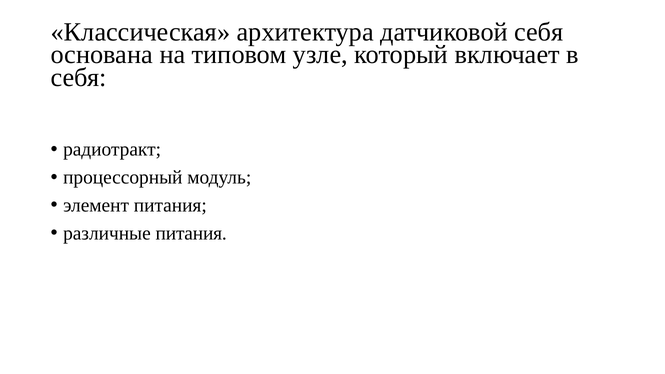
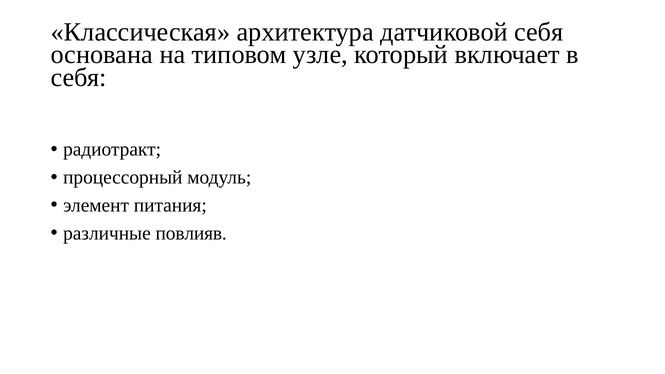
различные питания: питания -> повлияв
